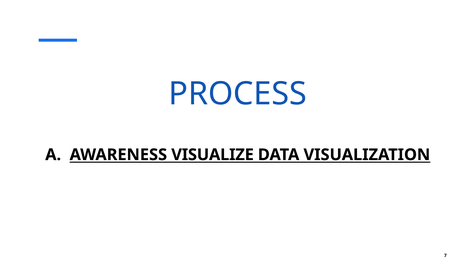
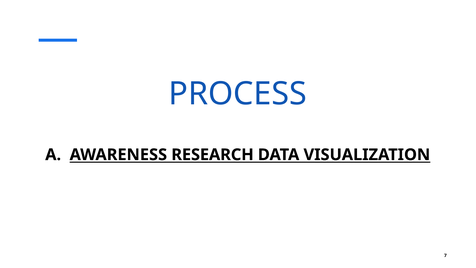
VISUALIZE: VISUALIZE -> RESEARCH
